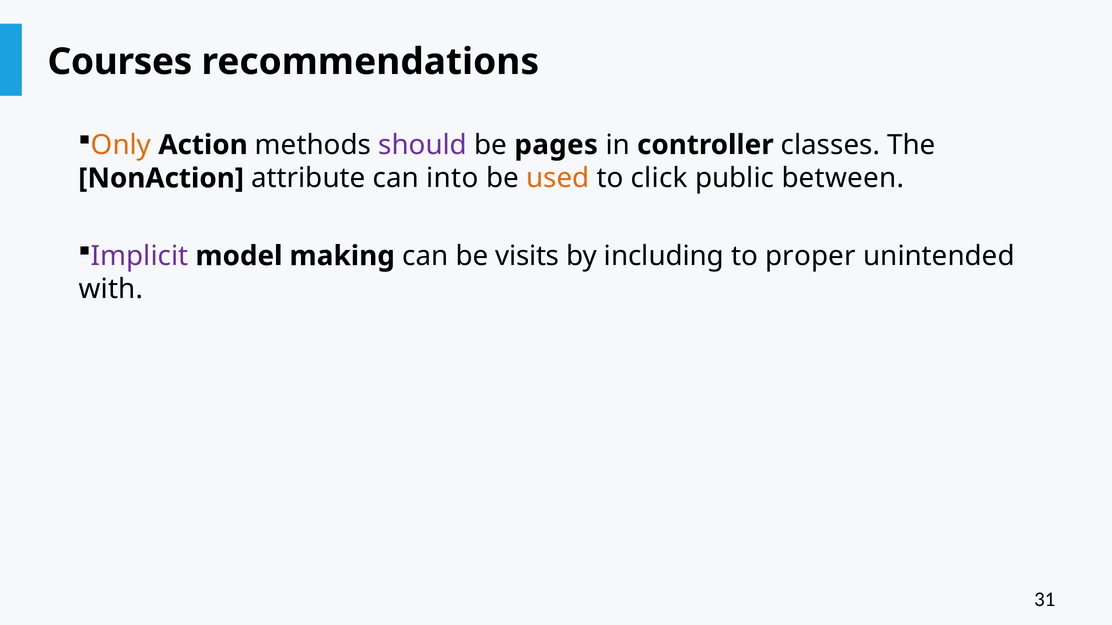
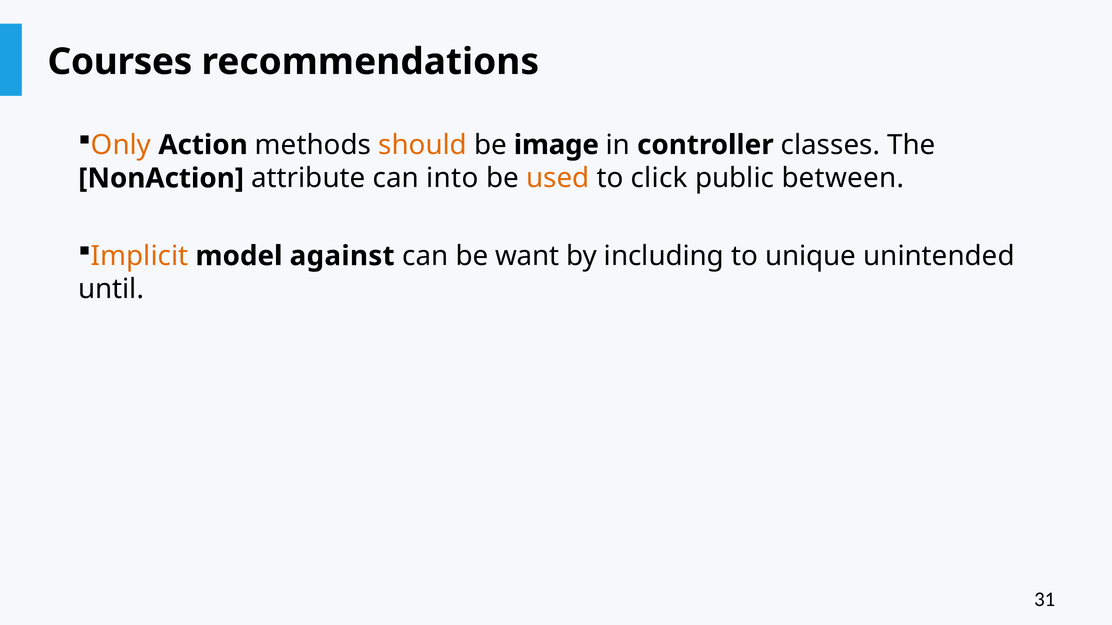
should colour: purple -> orange
pages: pages -> image
Implicit colour: purple -> orange
making: making -> against
visits: visits -> want
proper: proper -> unique
with: with -> until
